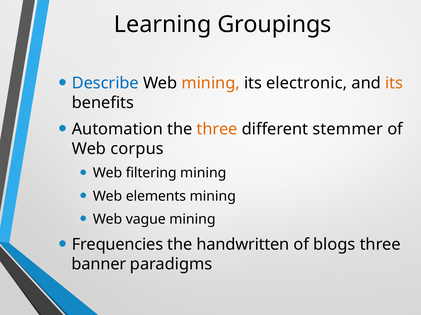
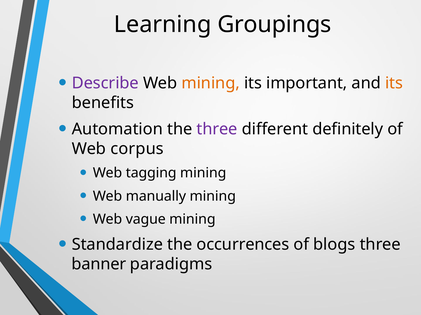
Describe colour: blue -> purple
electronic: electronic -> important
three at (217, 129) colour: orange -> purple
stemmer: stemmer -> definitely
filtering: filtering -> tagging
elements: elements -> manually
Frequencies: Frequencies -> Standardize
handwritten: handwritten -> occurrences
